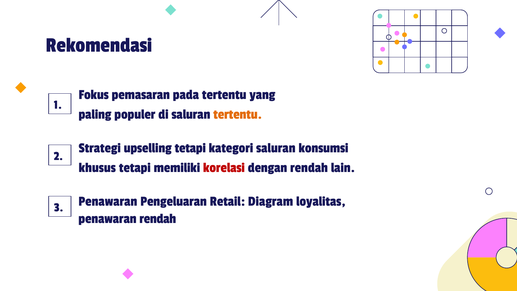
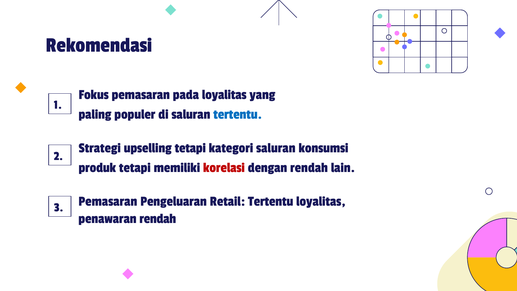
pada tertentu: tertentu -> loyalitas
tertentu at (238, 114) colour: orange -> blue
khusus: khusus -> produk
3 Penawaran: Penawaran -> Pemasaran
Retail Diagram: Diagram -> Tertentu
